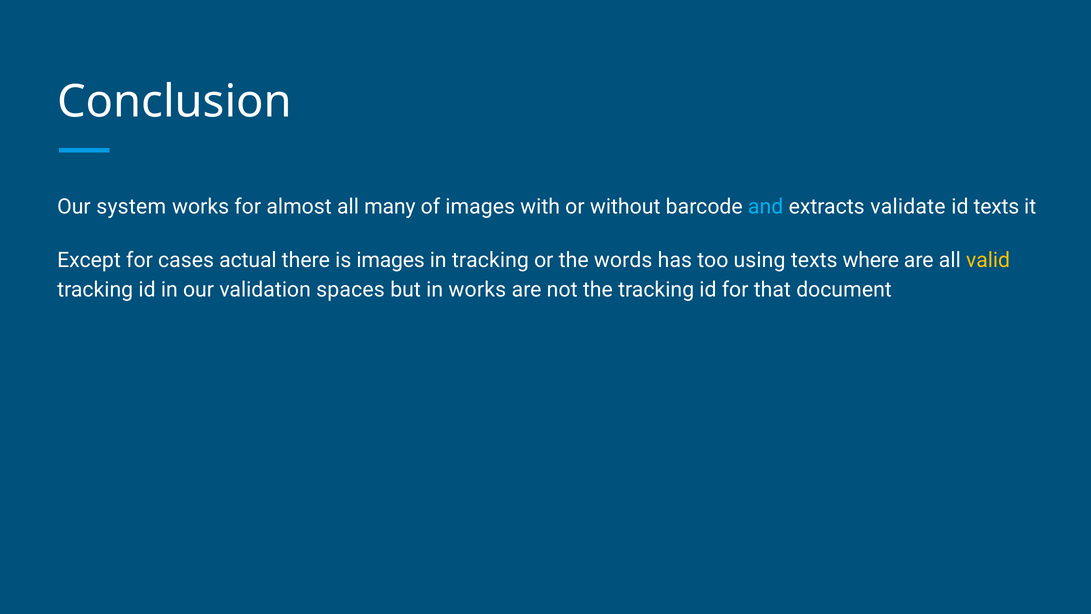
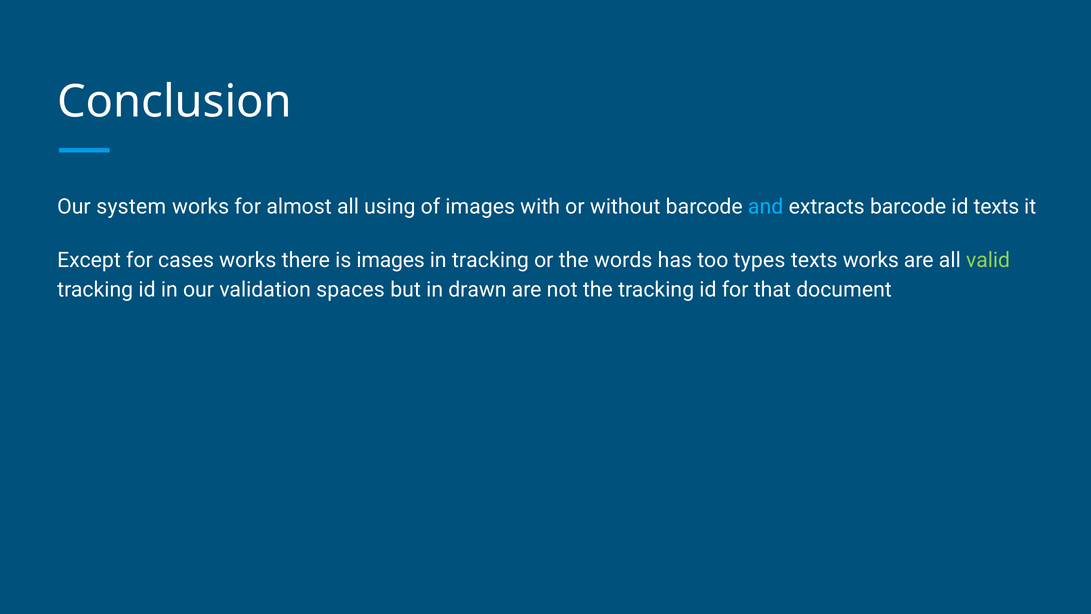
many: many -> using
extracts validate: validate -> barcode
cases actual: actual -> works
using: using -> types
texts where: where -> works
valid colour: yellow -> light green
in works: works -> drawn
